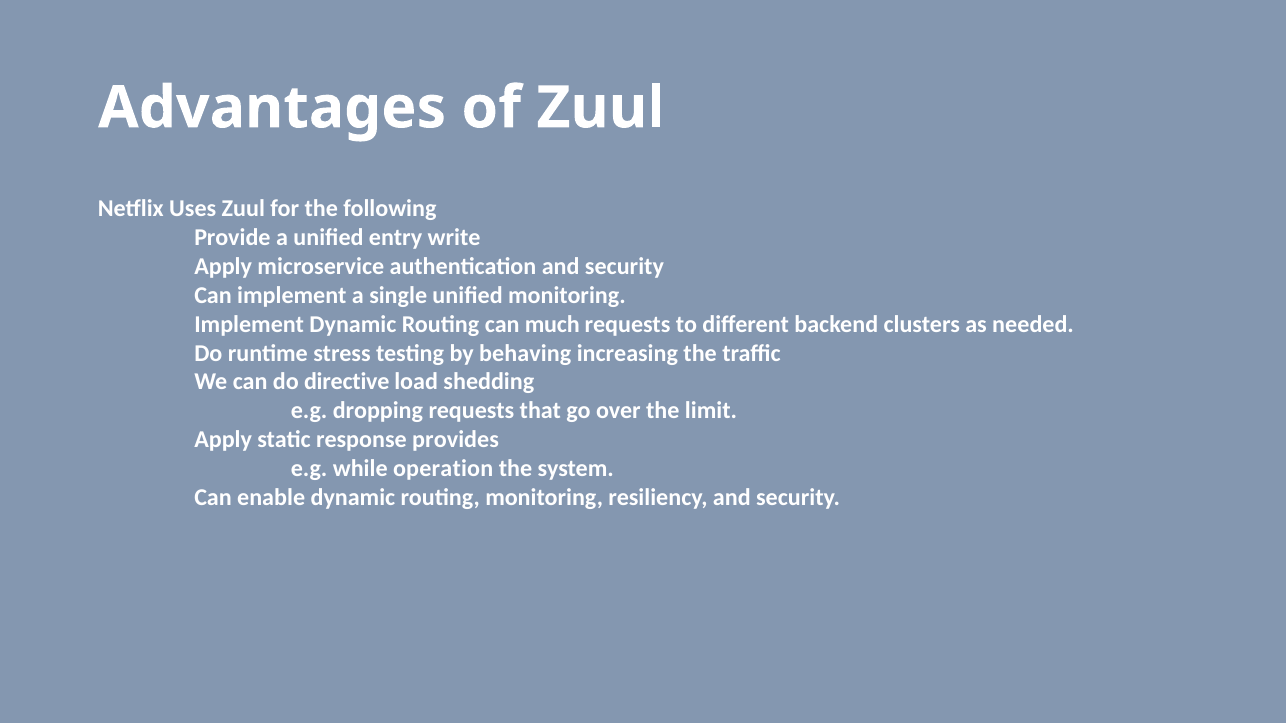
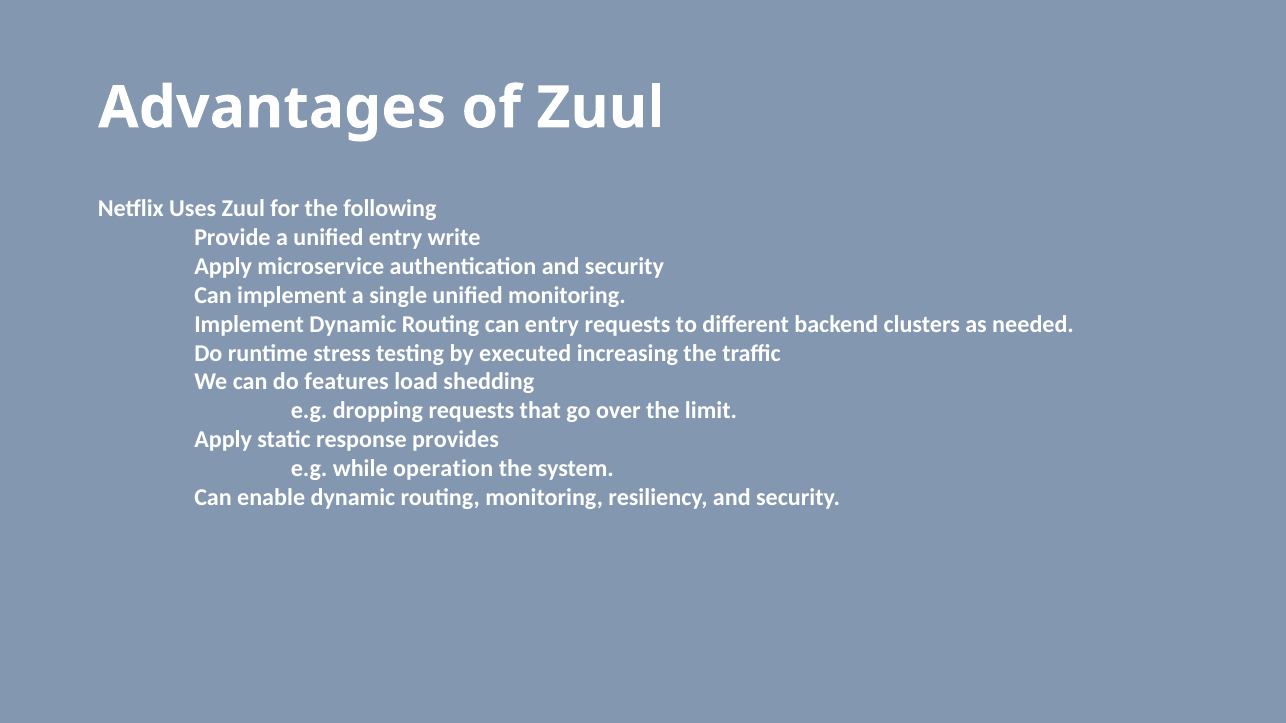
can much: much -> entry
behaving: behaving -> executed
directive: directive -> features
